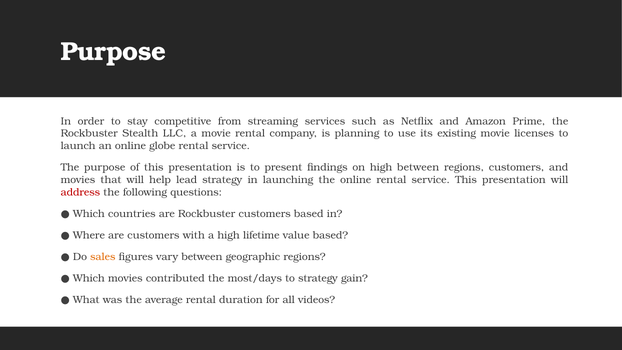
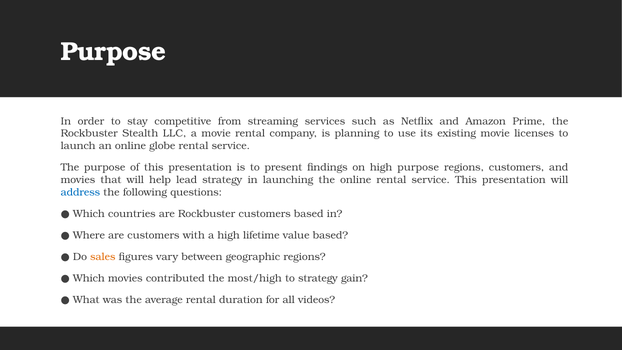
high between: between -> purpose
address colour: red -> blue
most/days: most/days -> most/high
